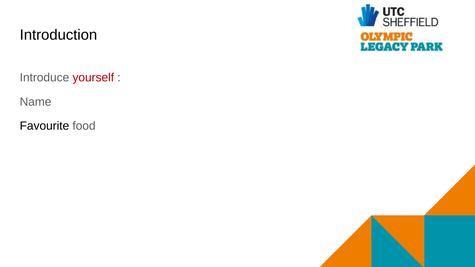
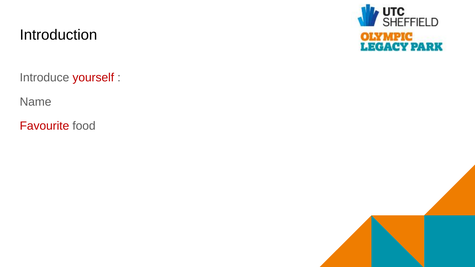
Favourite colour: black -> red
